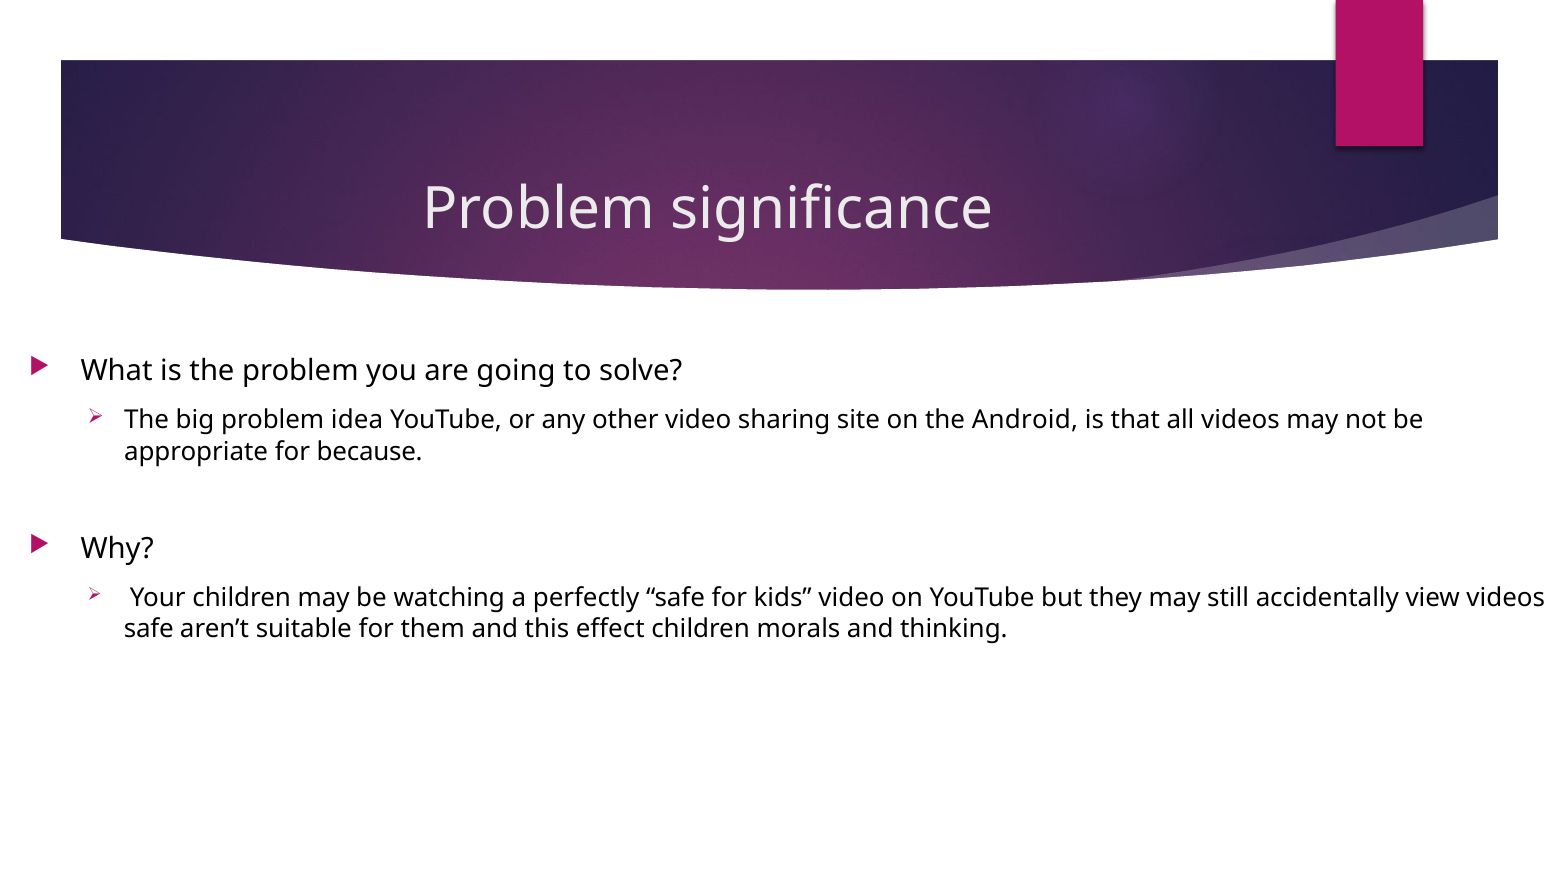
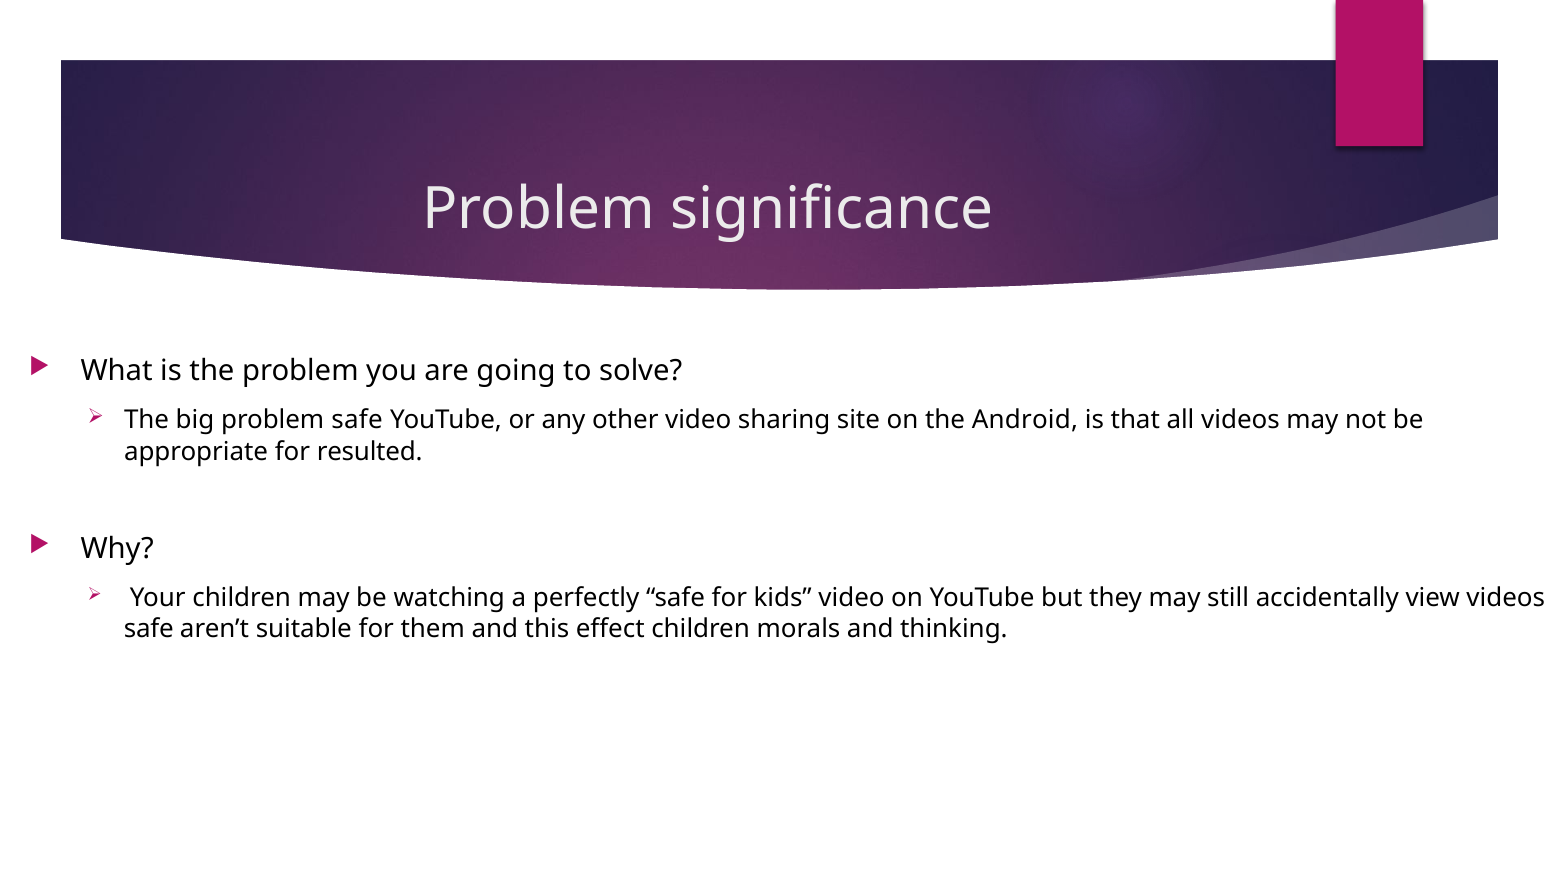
problem idea: idea -> safe
because: because -> resulted
